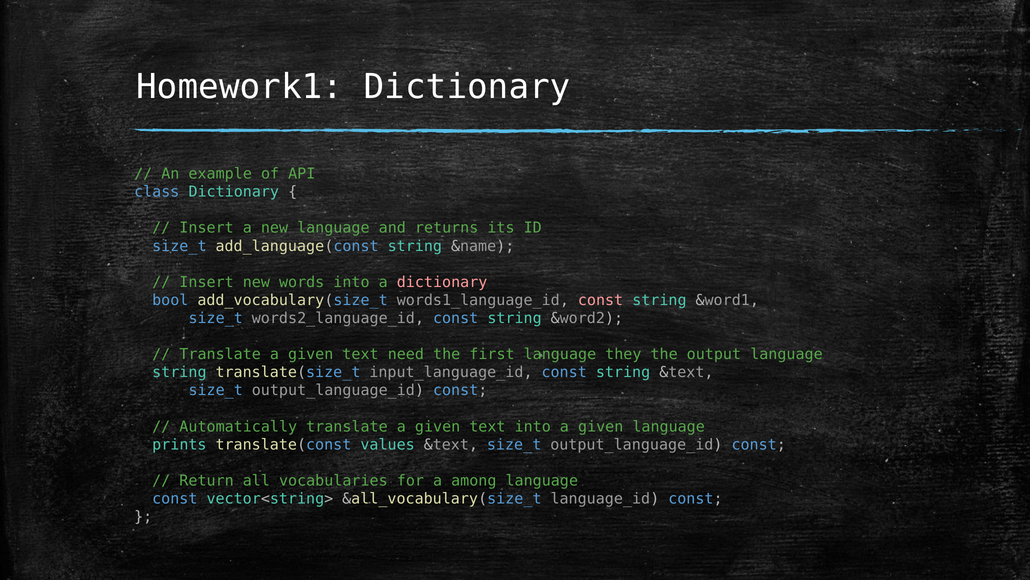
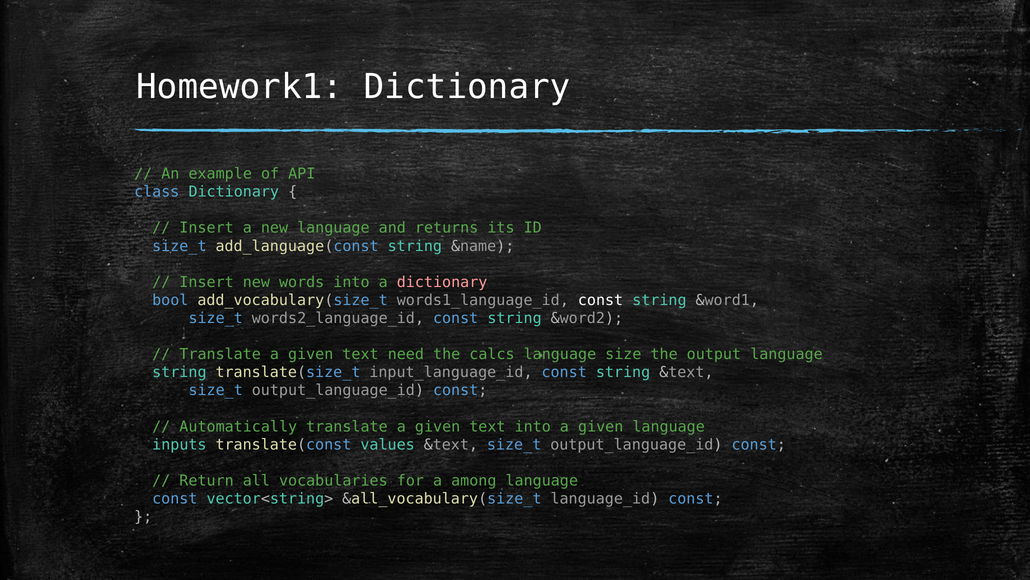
const at (601, 300) colour: pink -> white
first: first -> calcs
they: they -> size
prints: prints -> inputs
